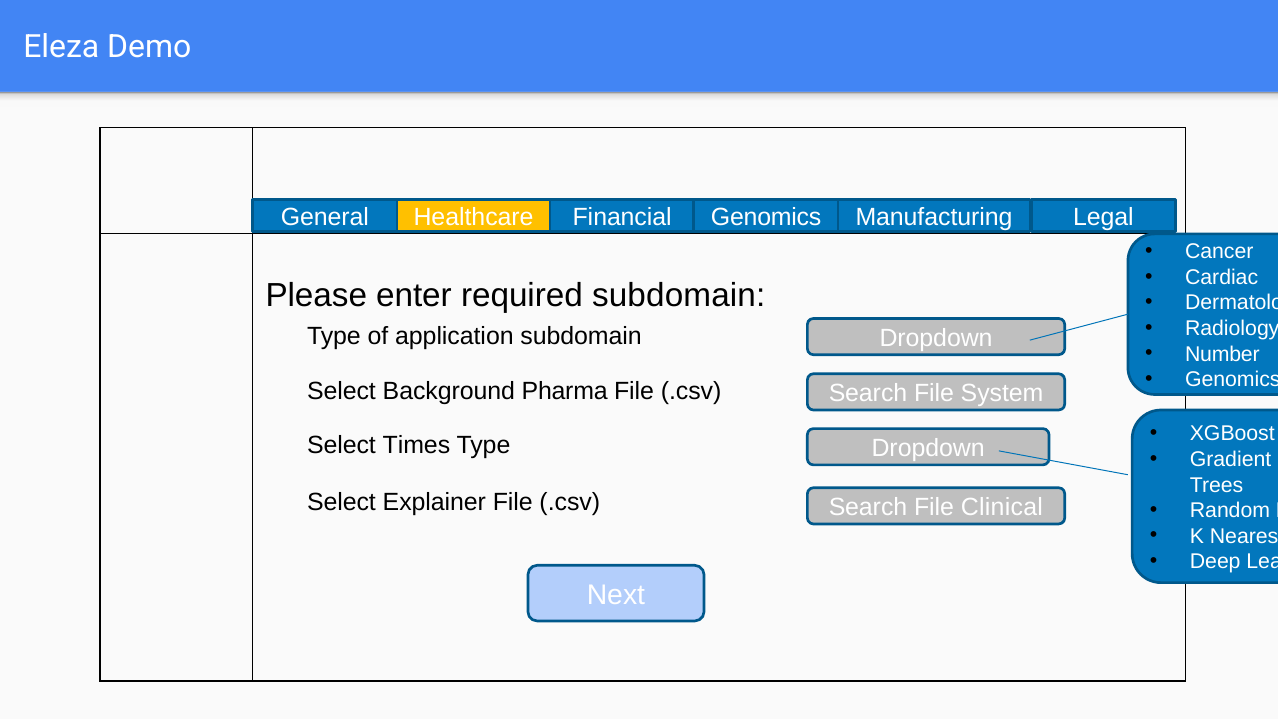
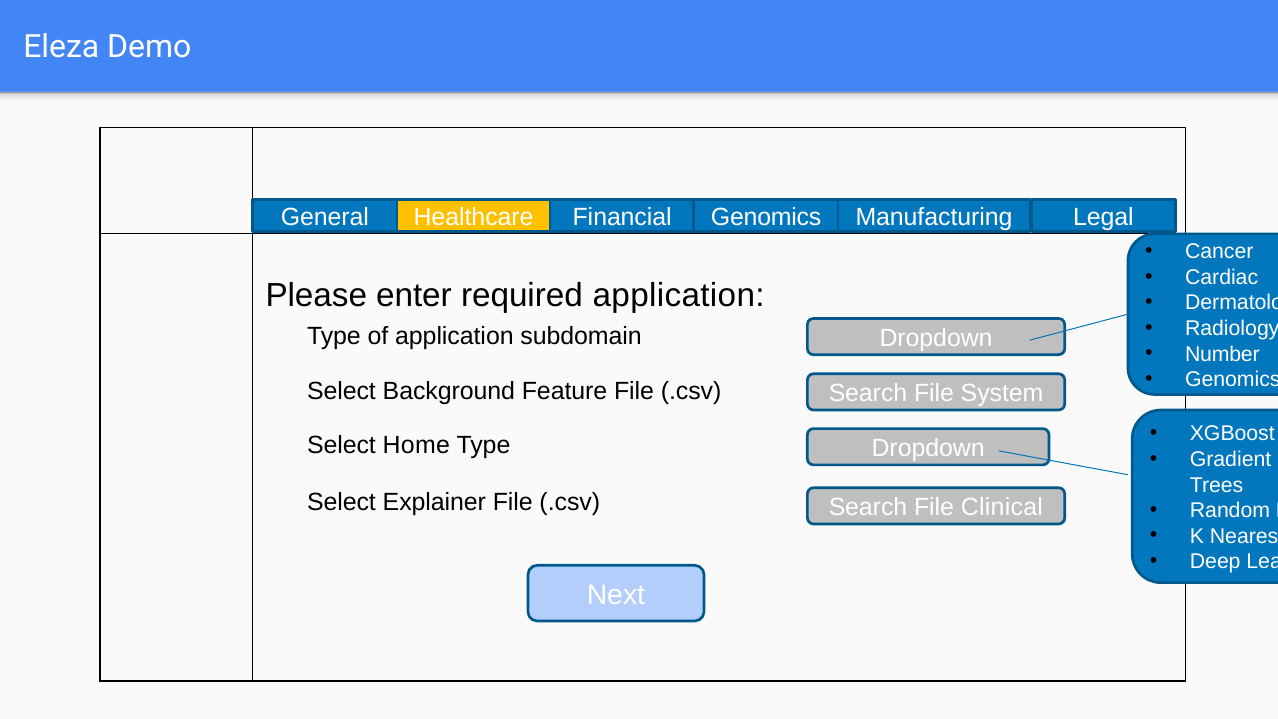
required subdomain: subdomain -> application
Pharma: Pharma -> Feature
Times: Times -> Home
